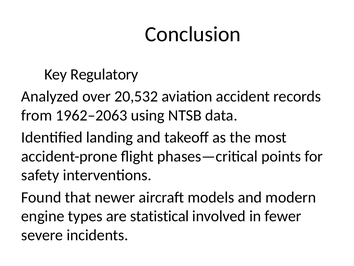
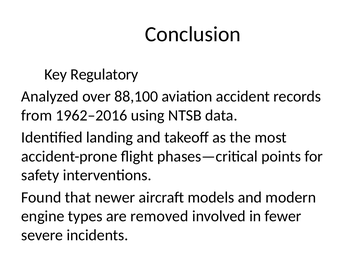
20,532: 20,532 -> 88,100
1962–2063: 1962–2063 -> 1962–2016
statistical: statistical -> removed
